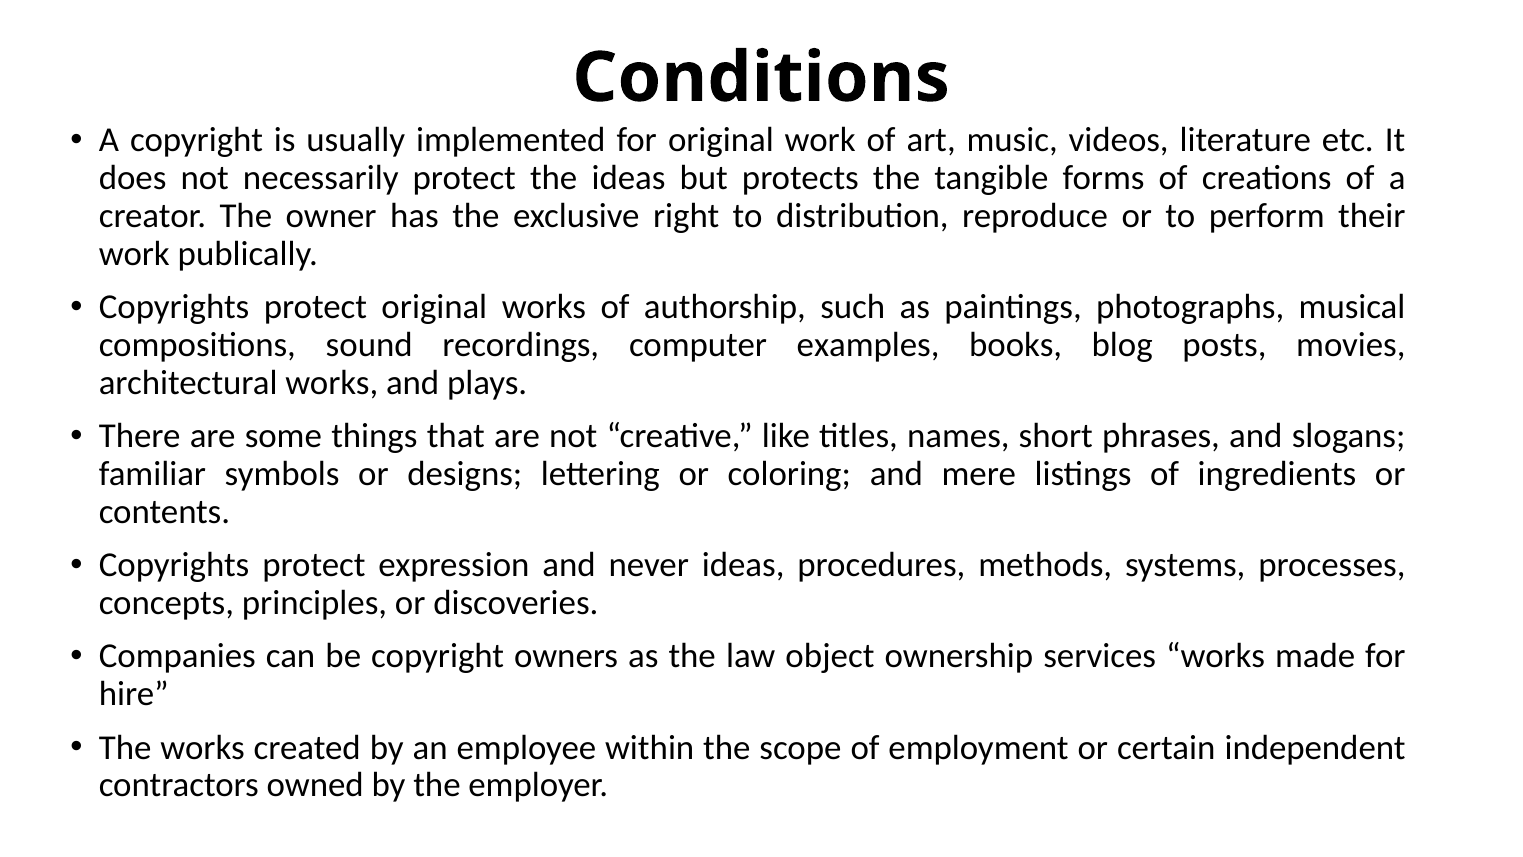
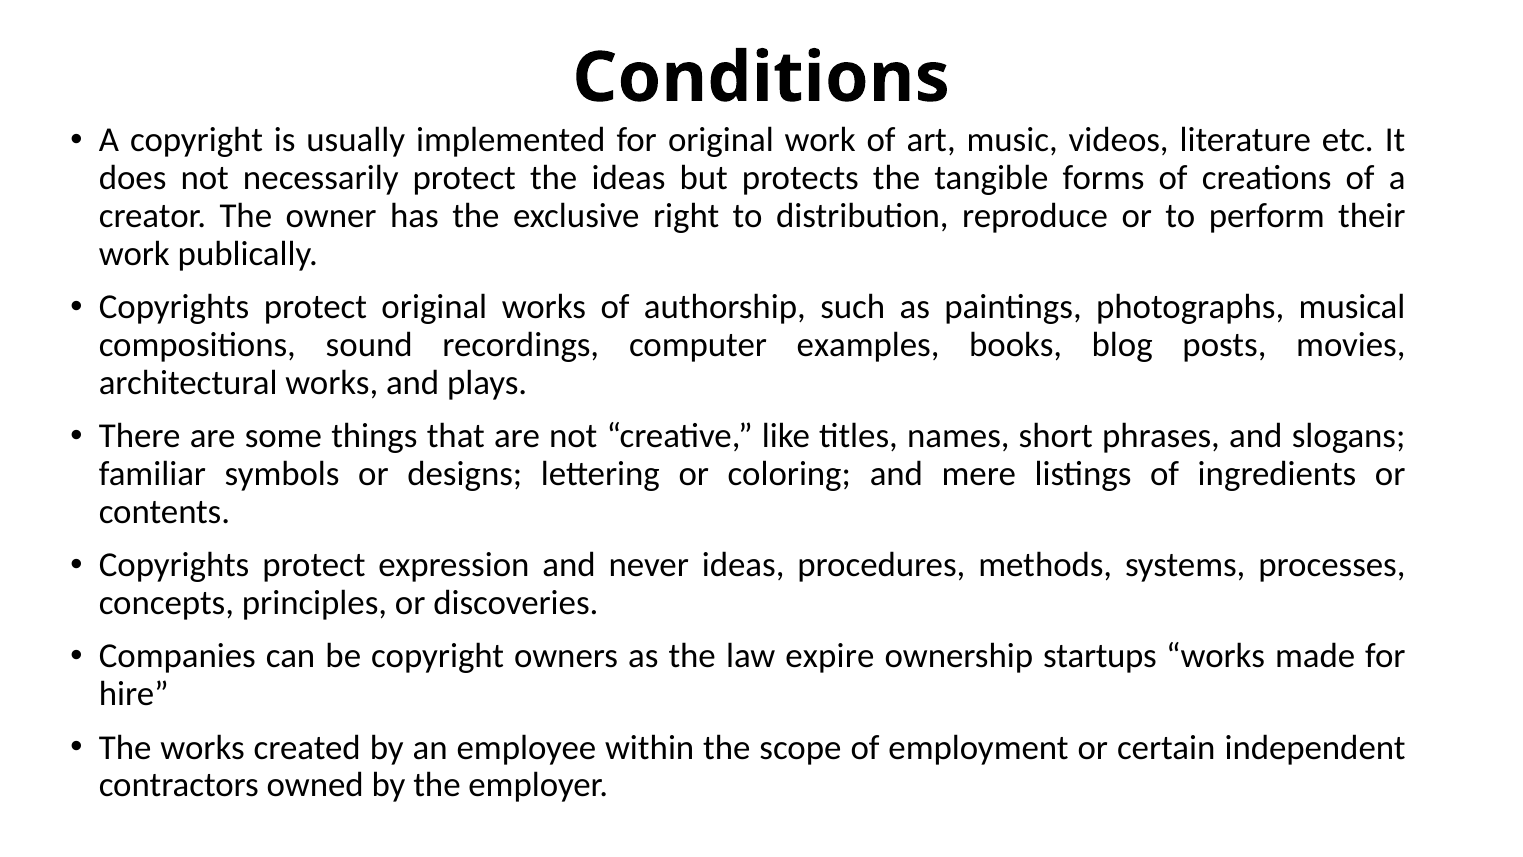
object: object -> expire
services: services -> startups
